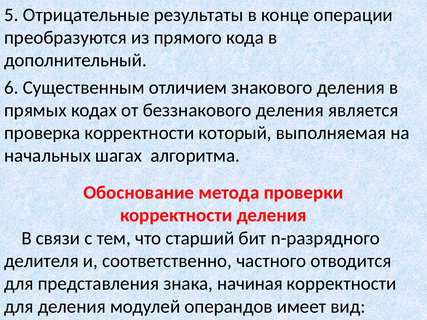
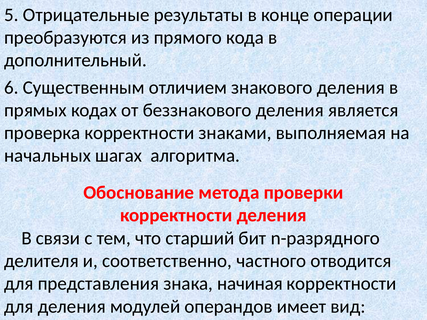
который: который -> знаками
